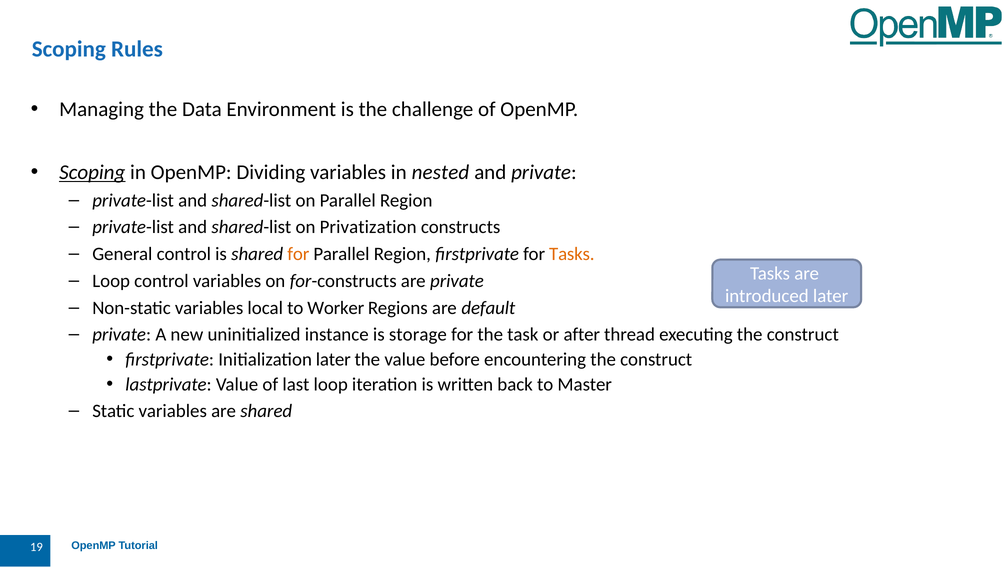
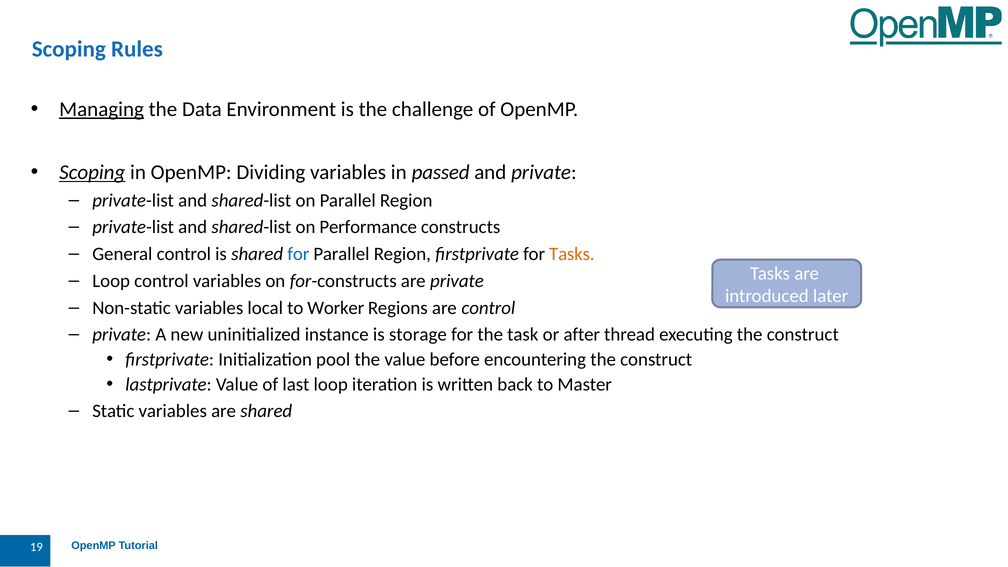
Managing underline: none -> present
nested: nested -> passed
Privatization: Privatization -> Performance
for at (298, 254) colour: orange -> blue
are default: default -> control
Initialization later: later -> pool
